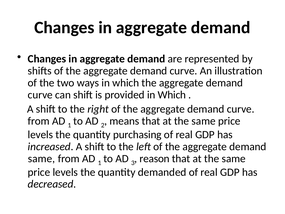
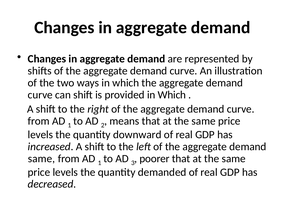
purchasing: purchasing -> downward
reason: reason -> poorer
